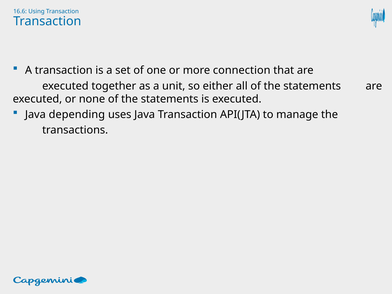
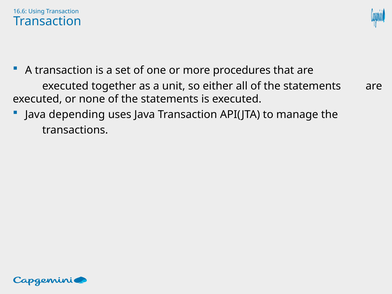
connection: connection -> procedures
